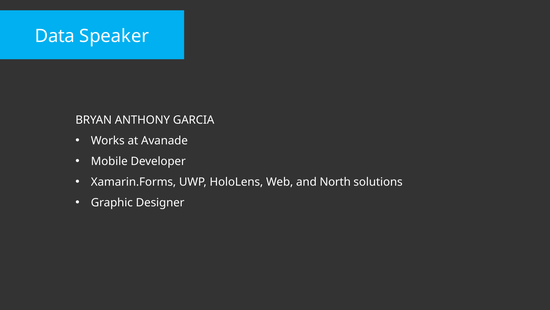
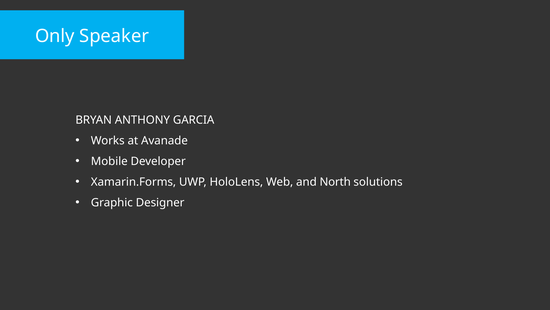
Data: Data -> Only
